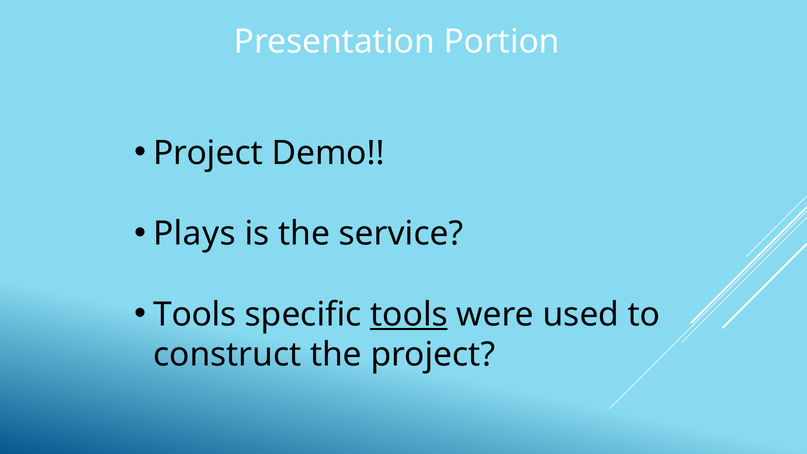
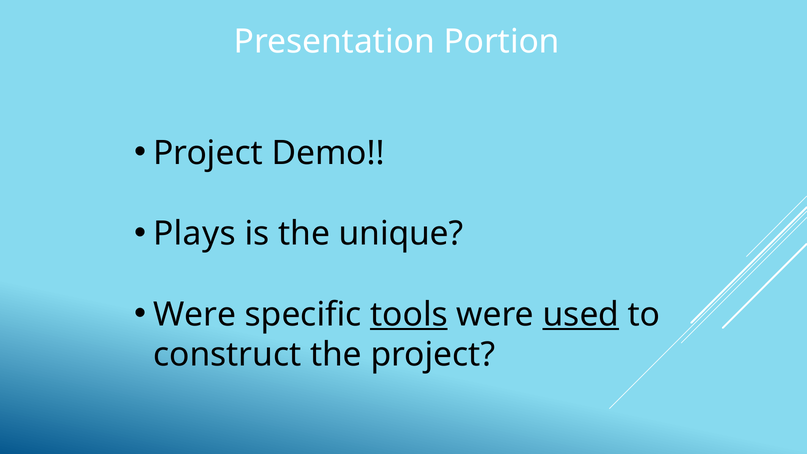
service: service -> unique
Tools at (195, 314): Tools -> Were
used underline: none -> present
